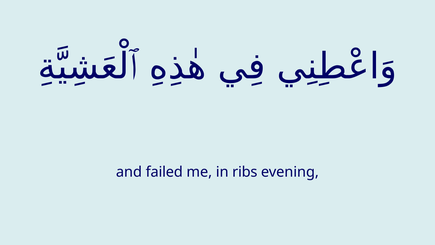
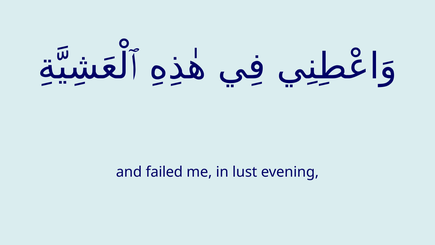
ribs: ribs -> lust
